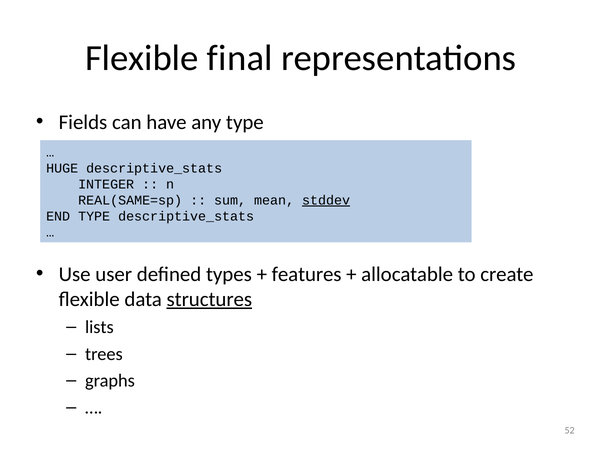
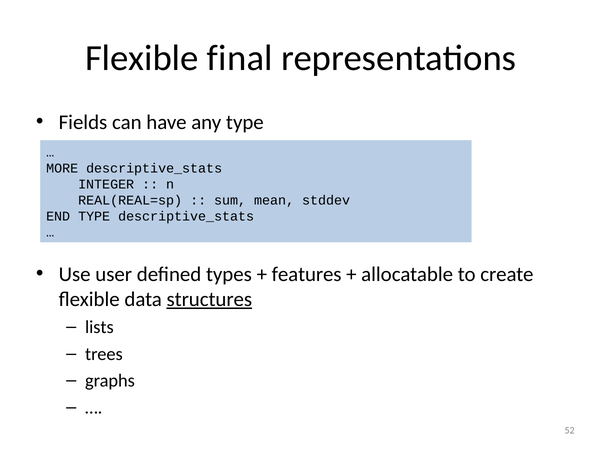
HUGE: HUGE -> MORE
REAL(SAME=sp: REAL(SAME=sp -> REAL(REAL=sp
stddev underline: present -> none
